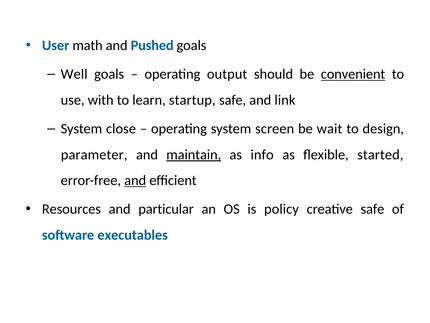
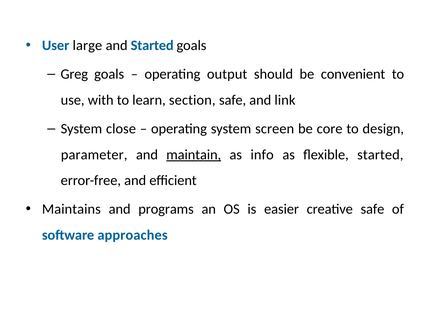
math: math -> large
and Pushed: Pushed -> Started
Well: Well -> Greg
convenient underline: present -> none
startup: startup -> section
wait: wait -> core
and at (135, 180) underline: present -> none
Resources: Resources -> Maintains
particular: particular -> programs
policy: policy -> easier
executables: executables -> approaches
